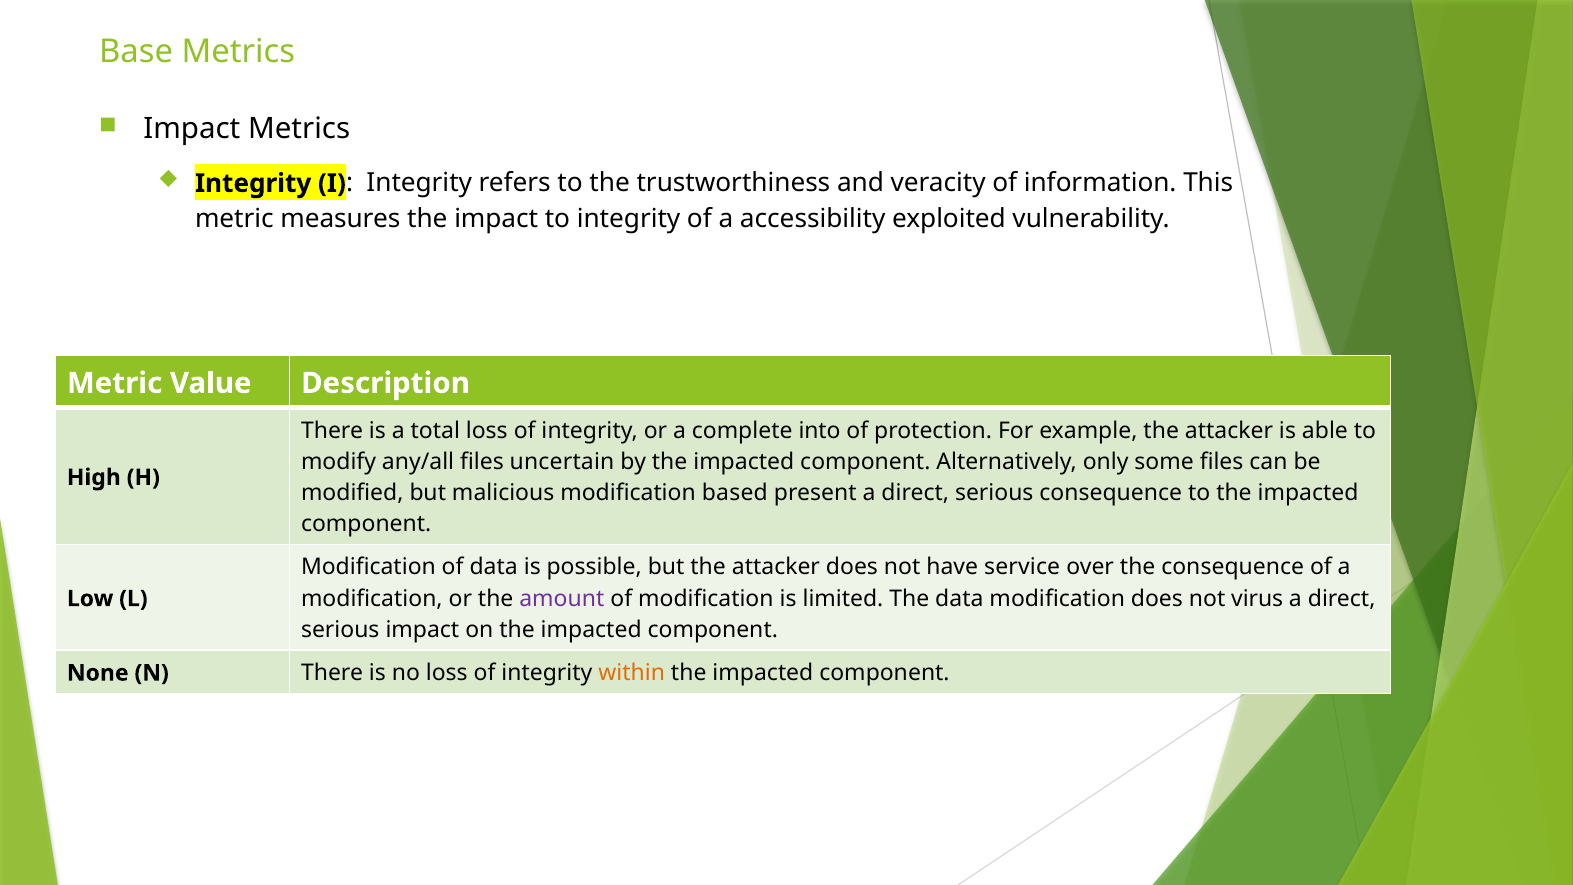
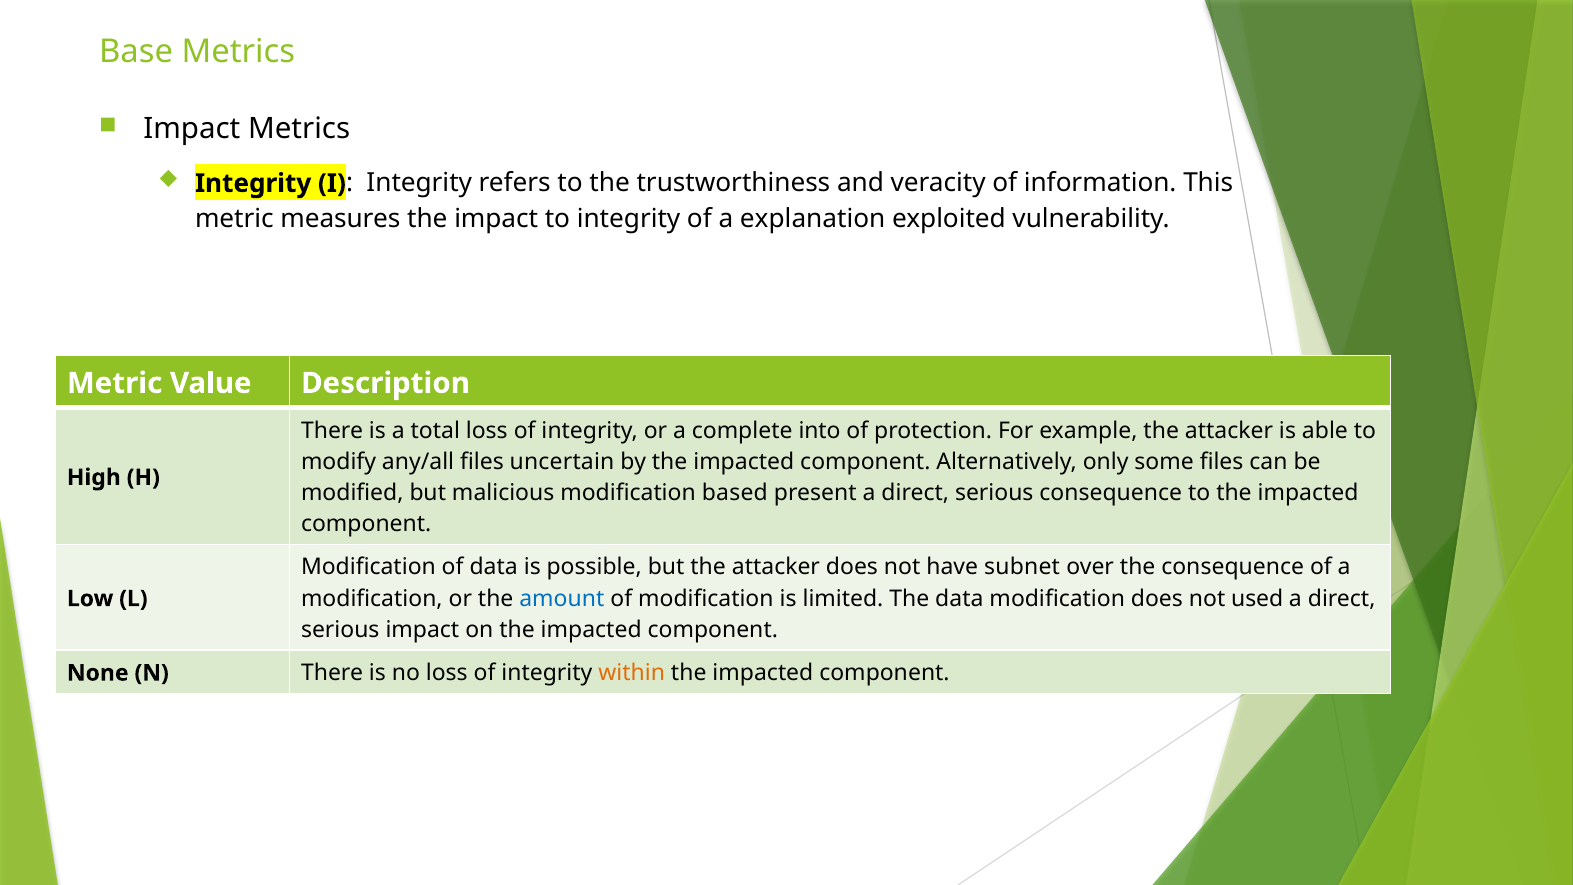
accessibility: accessibility -> explanation
service: service -> subnet
amount colour: purple -> blue
virus: virus -> used
